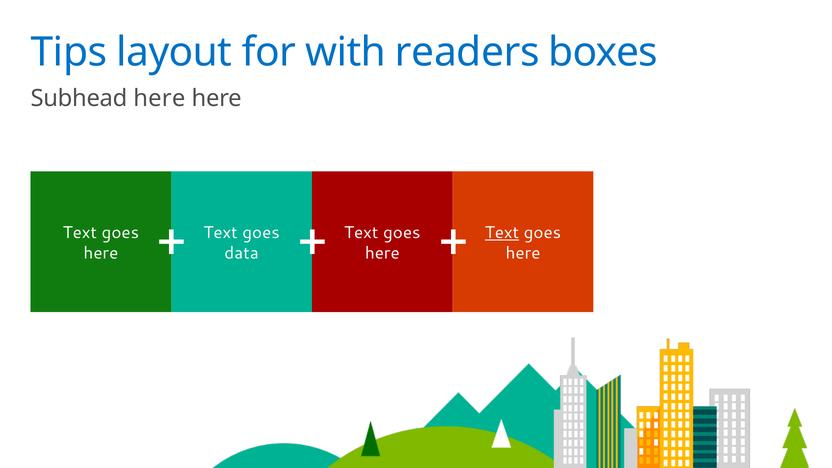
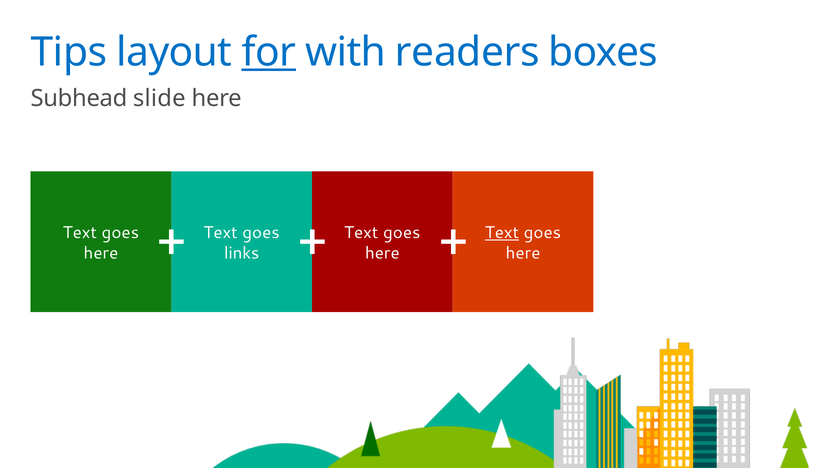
for underline: none -> present
Subhead here: here -> slide
data: data -> links
